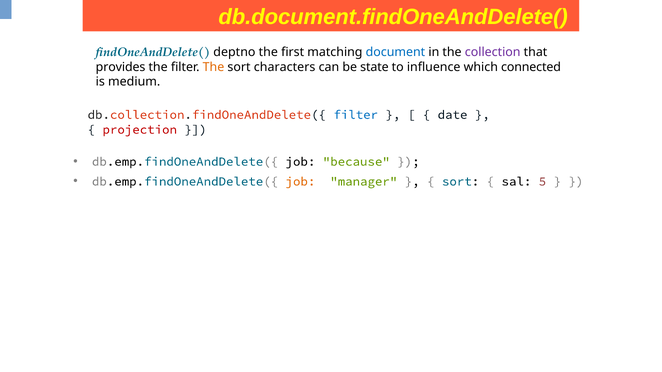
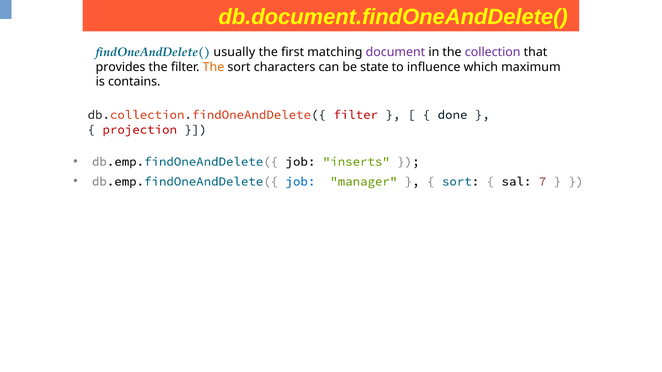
deptno: deptno -> usually
document colour: blue -> purple
connected: connected -> maximum
medium: medium -> contains
filter at (356, 115) colour: blue -> red
date: date -> done
because: because -> inserts
job at (300, 182) colour: orange -> blue
5: 5 -> 7
